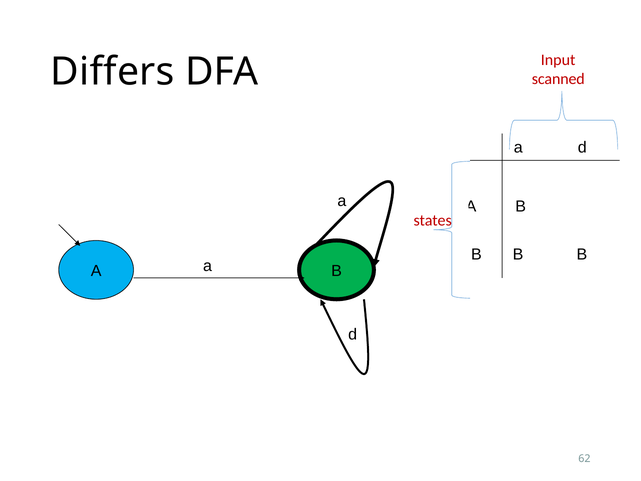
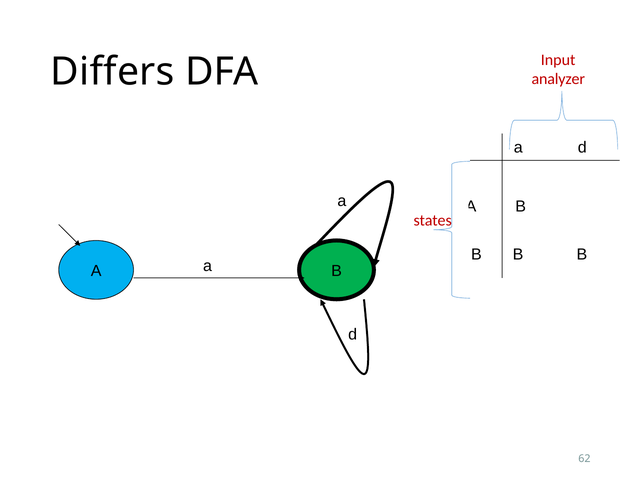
scanned: scanned -> analyzer
